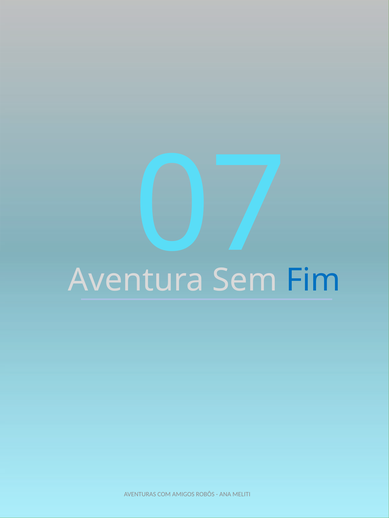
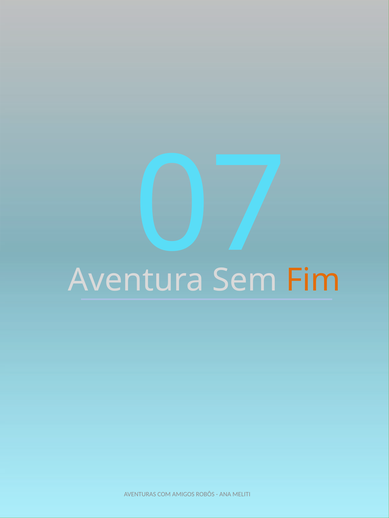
Fim colour: blue -> orange
